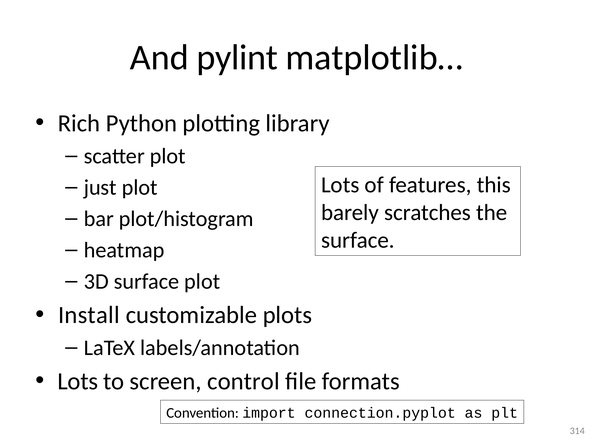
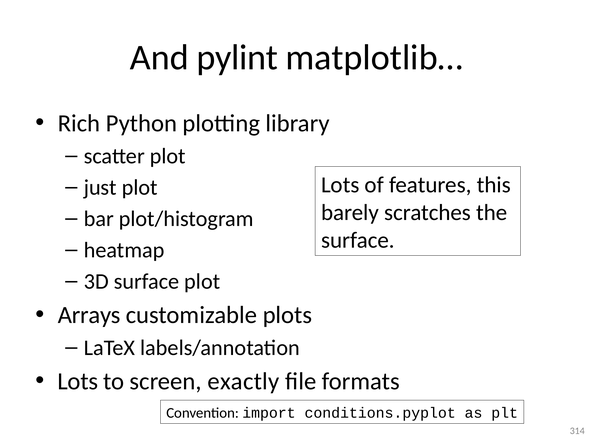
Install: Install -> Arrays
control: control -> exactly
connection.pyplot: connection.pyplot -> conditions.pyplot
